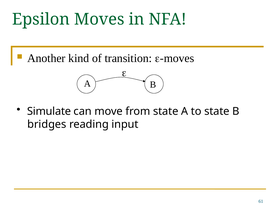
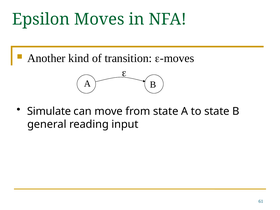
bridges: bridges -> general
